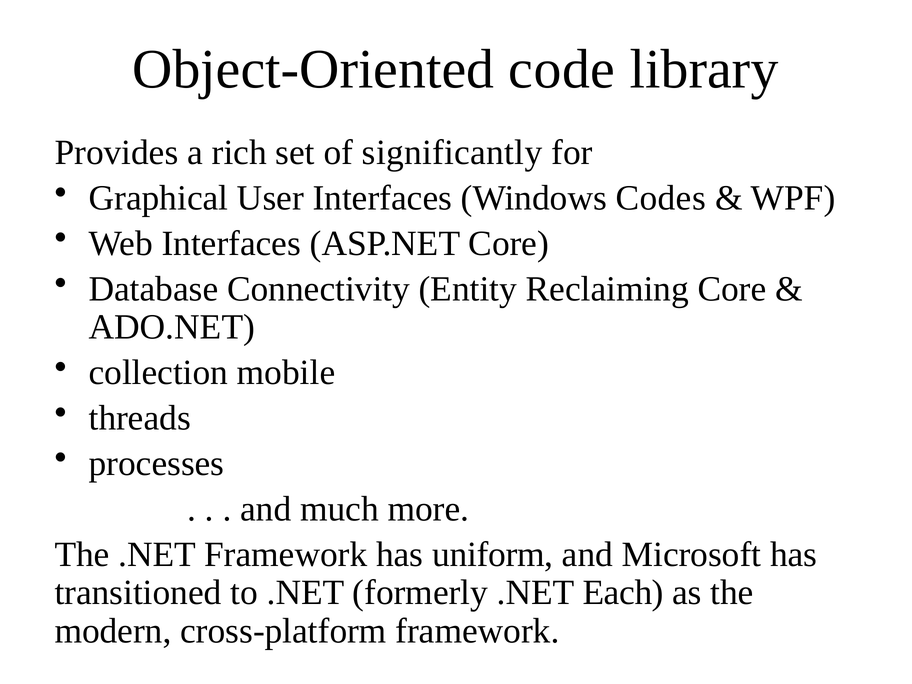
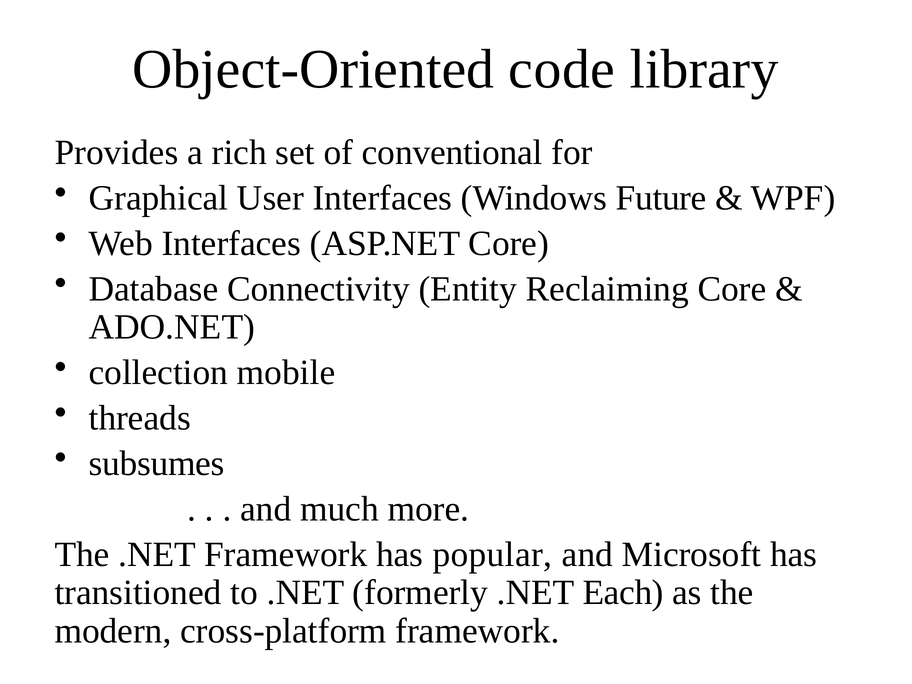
significantly: significantly -> conventional
Codes: Codes -> Future
processes: processes -> subsumes
uniform: uniform -> popular
